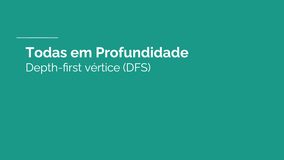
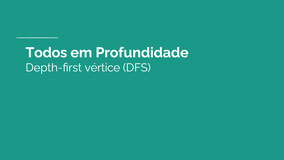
Todas: Todas -> Todos
